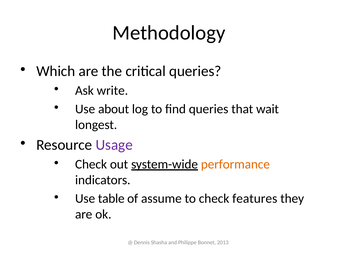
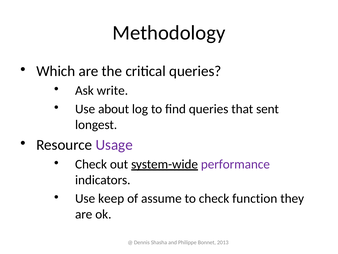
wait: wait -> sent
performance colour: orange -> purple
table: table -> keep
features: features -> function
